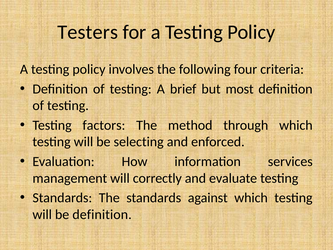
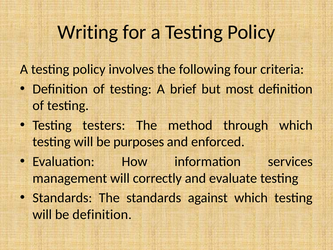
Testers: Testers -> Writing
factors: factors -> testers
selecting: selecting -> purposes
